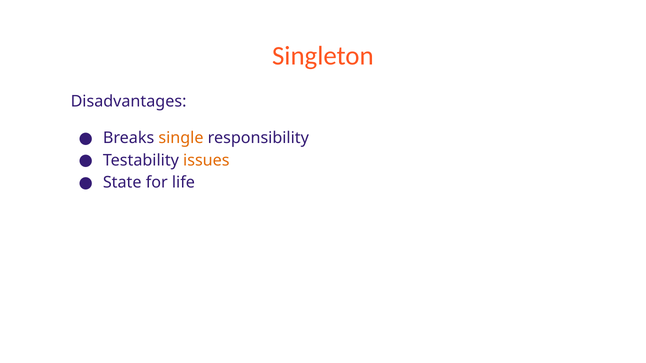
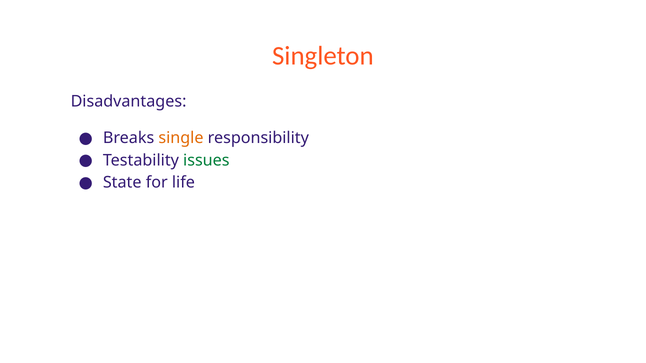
issues colour: orange -> green
